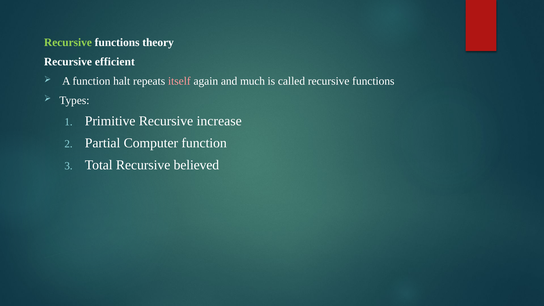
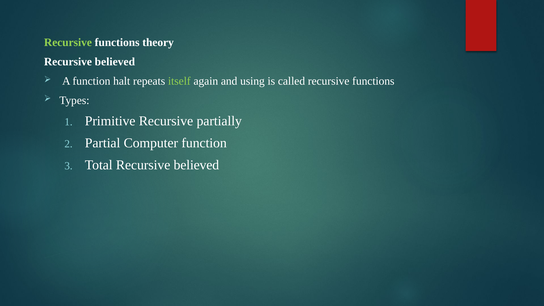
efficient at (115, 62): efficient -> believed
itself colour: pink -> light green
much: much -> using
increase: increase -> partially
